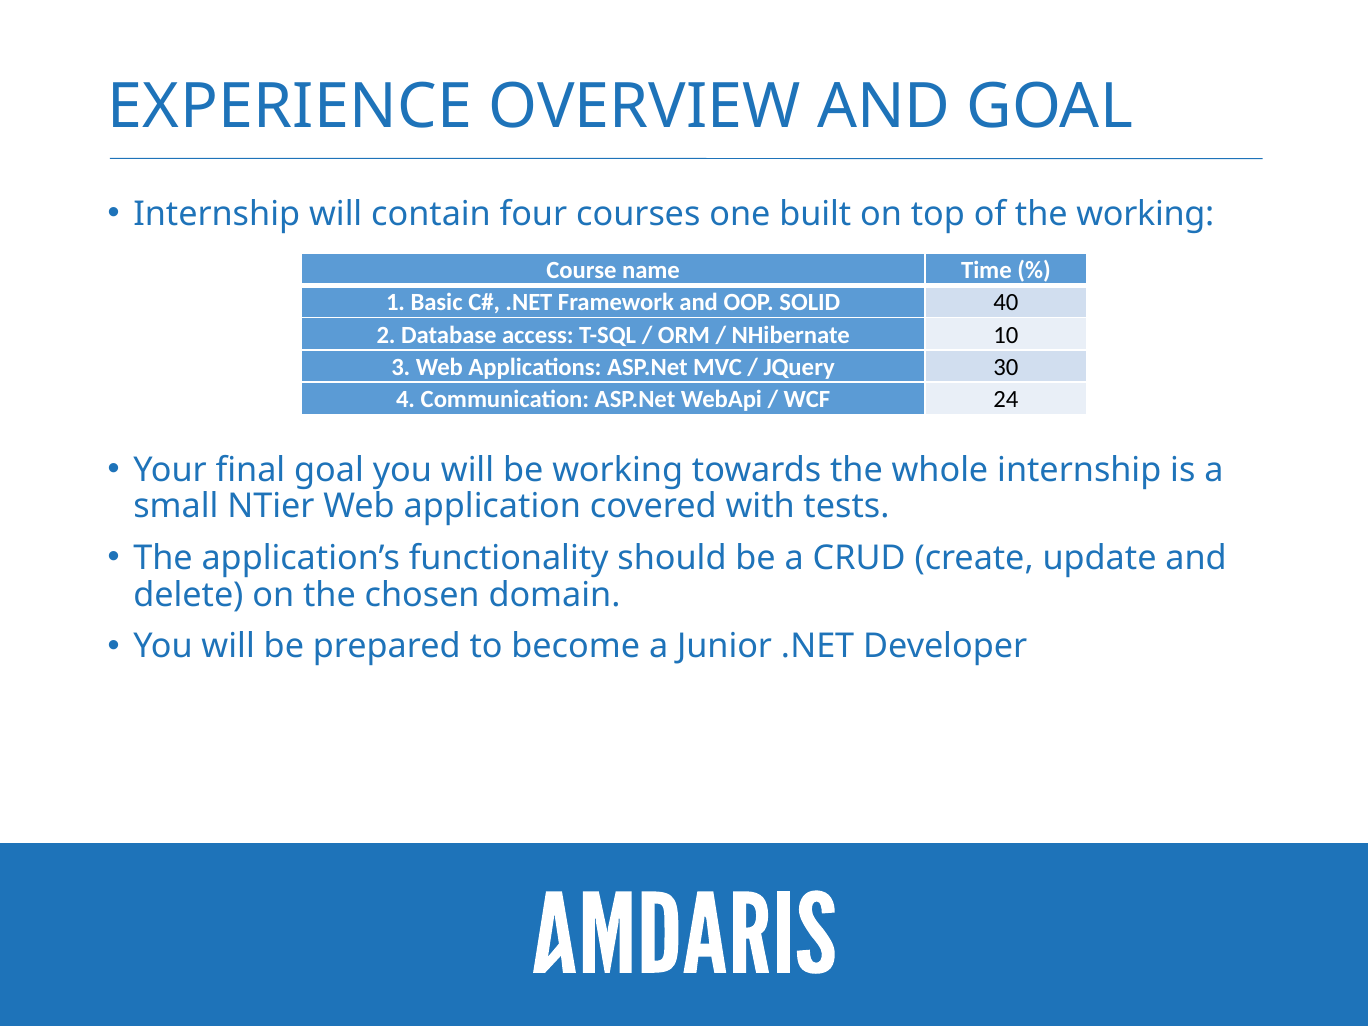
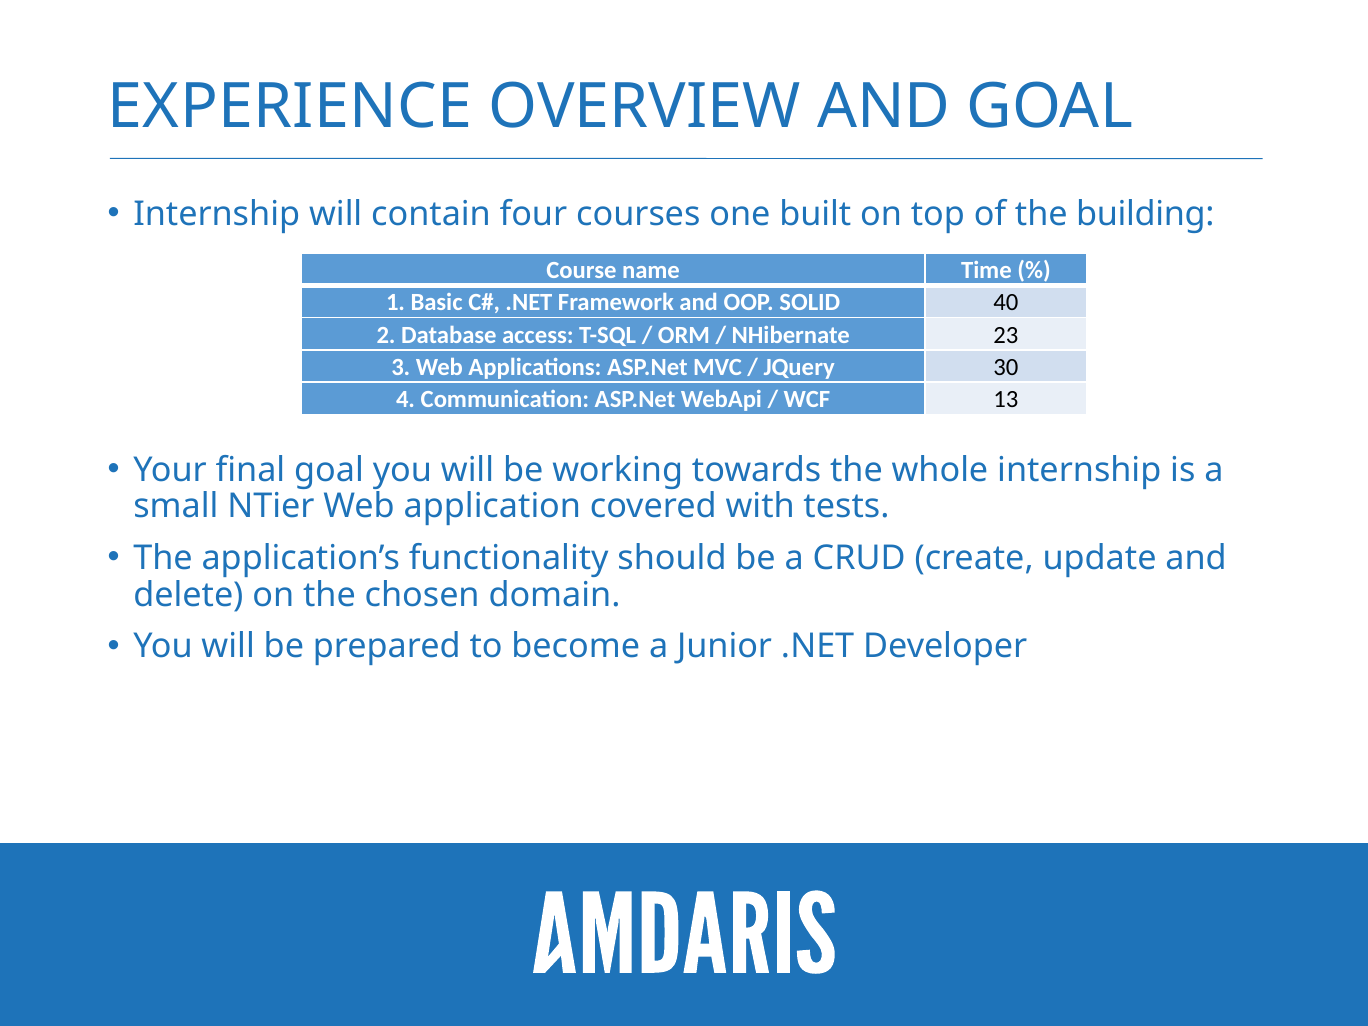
the working: working -> building
10: 10 -> 23
24: 24 -> 13
